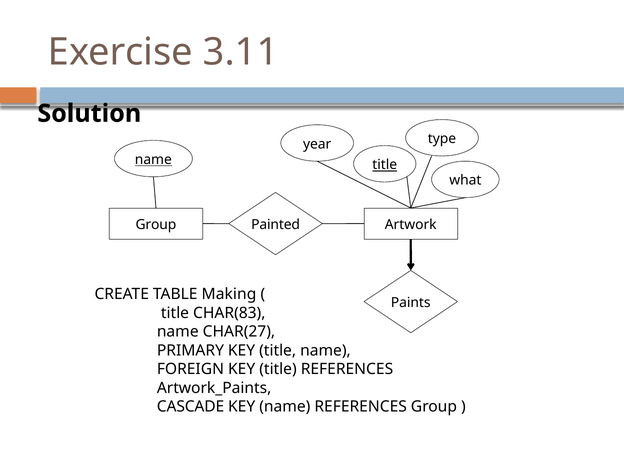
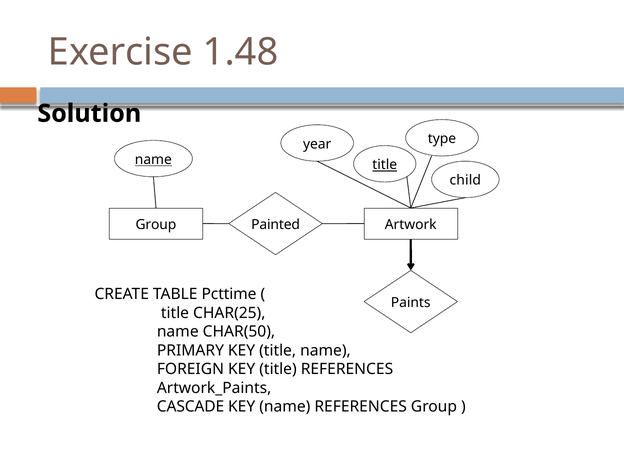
3.11: 3.11 -> 1.48
what: what -> child
Making: Making -> Pcttime
CHAR(83: CHAR(83 -> CHAR(25
CHAR(27: CHAR(27 -> CHAR(50
